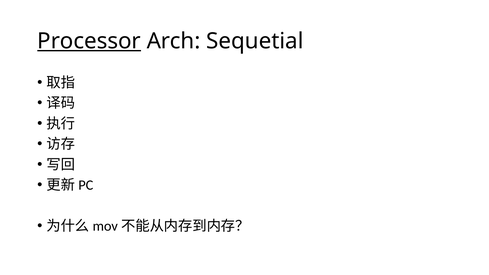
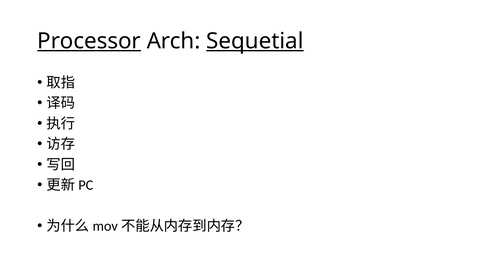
Sequetial underline: none -> present
